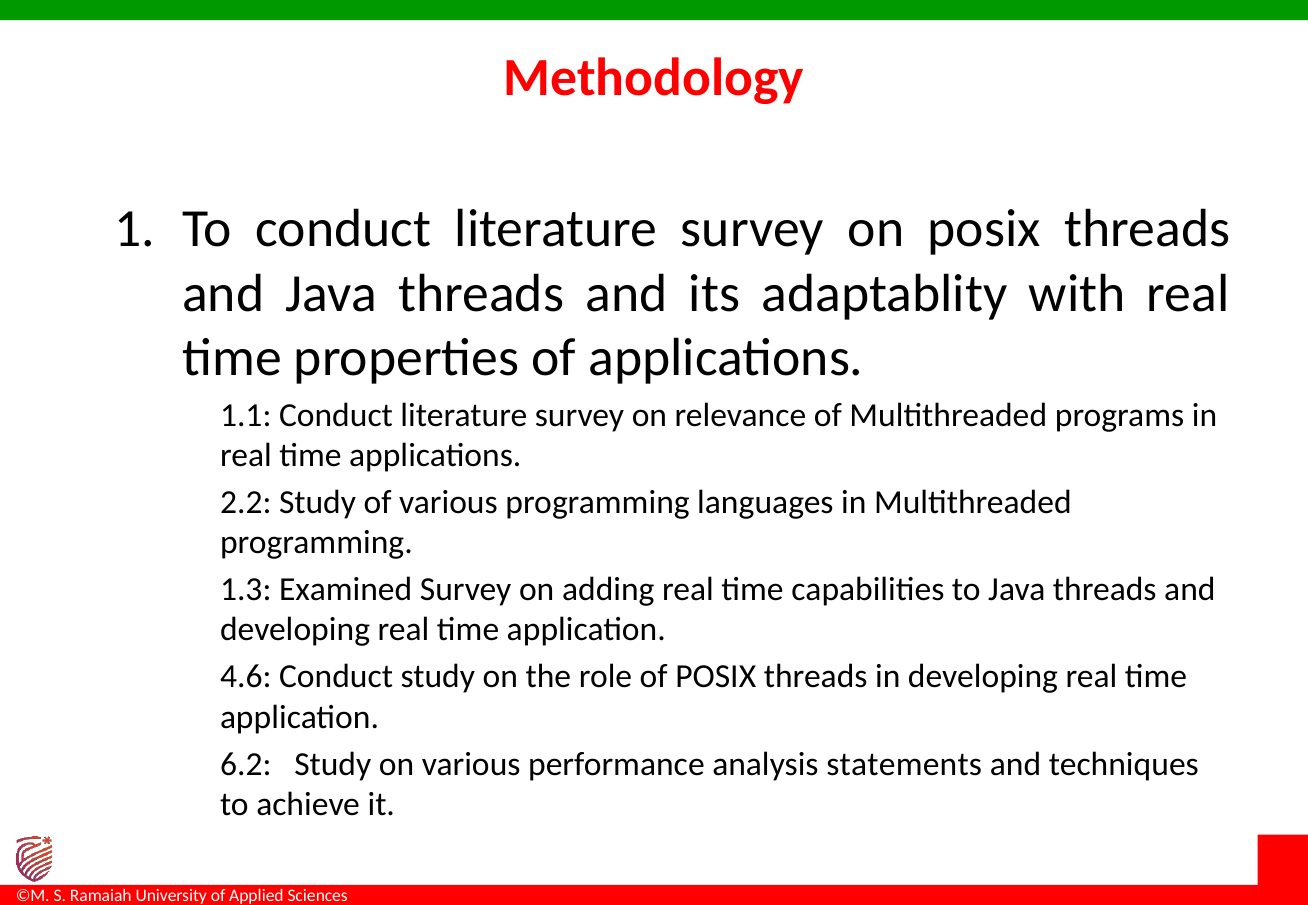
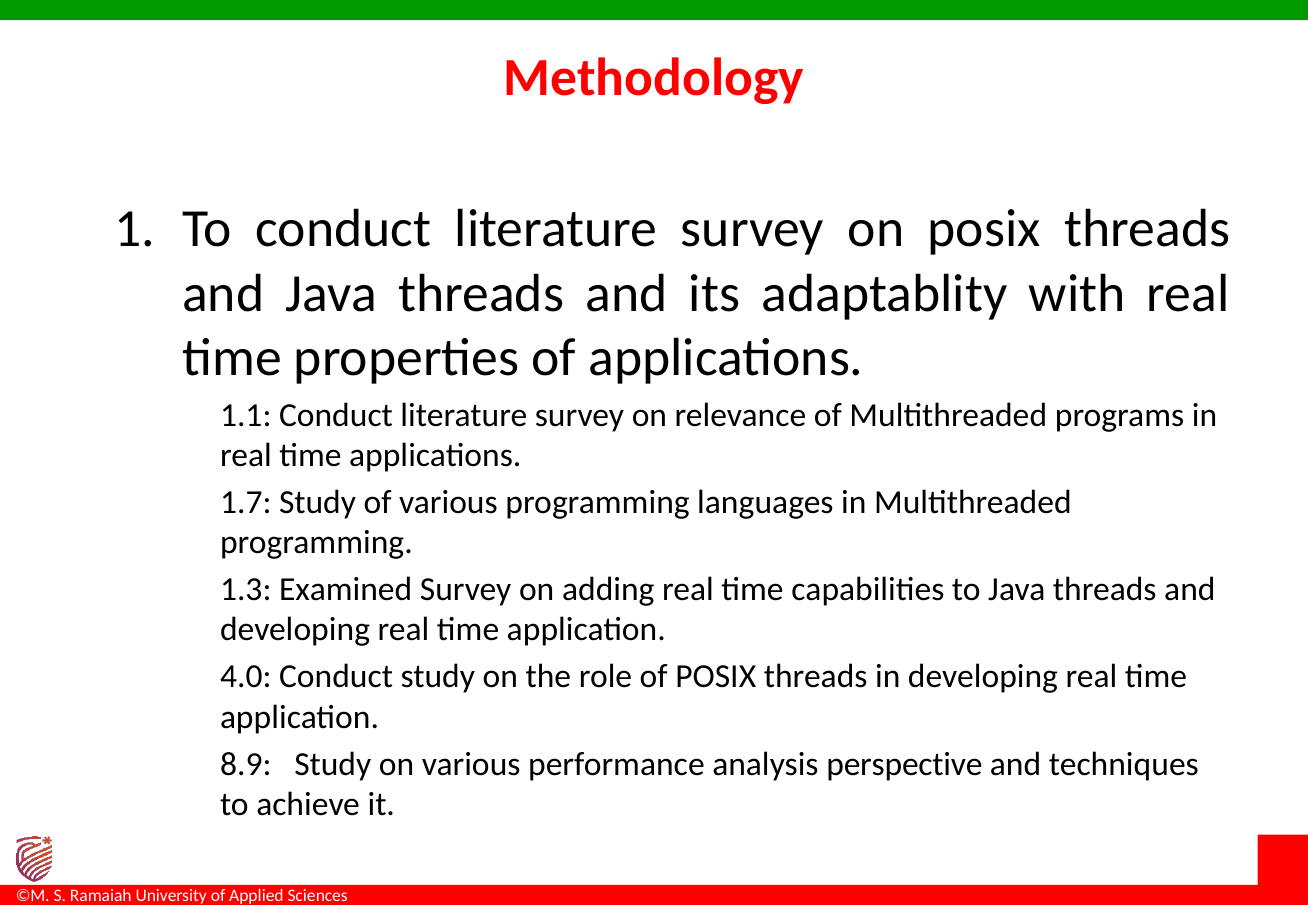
2.2: 2.2 -> 1.7
4.6: 4.6 -> 4.0
6.2: 6.2 -> 8.9
statements: statements -> perspective
